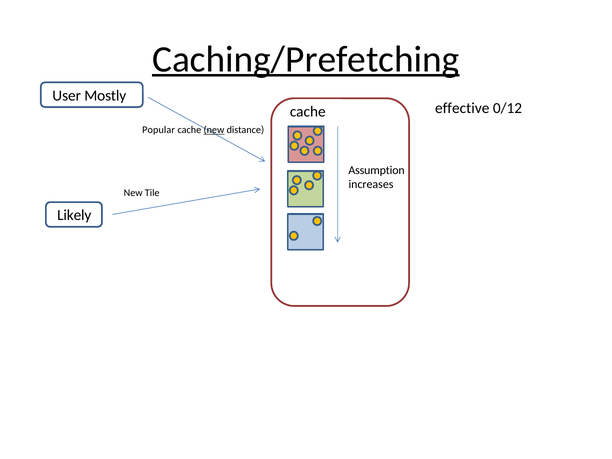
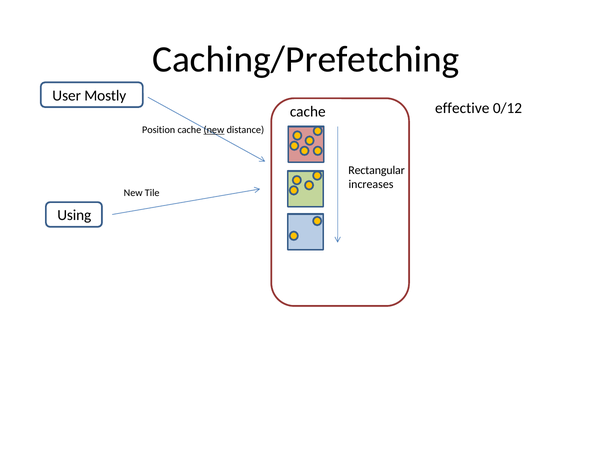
Caching/Prefetching underline: present -> none
Popular: Popular -> Position
Assumption: Assumption -> Rectangular
Likely: Likely -> Using
